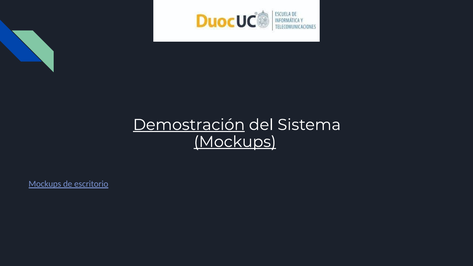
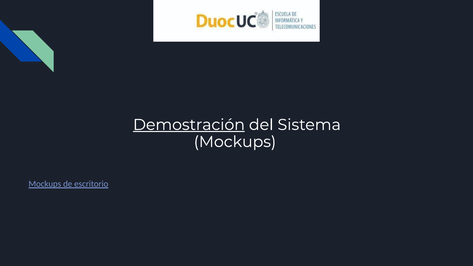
Mockups at (235, 142) underline: present -> none
